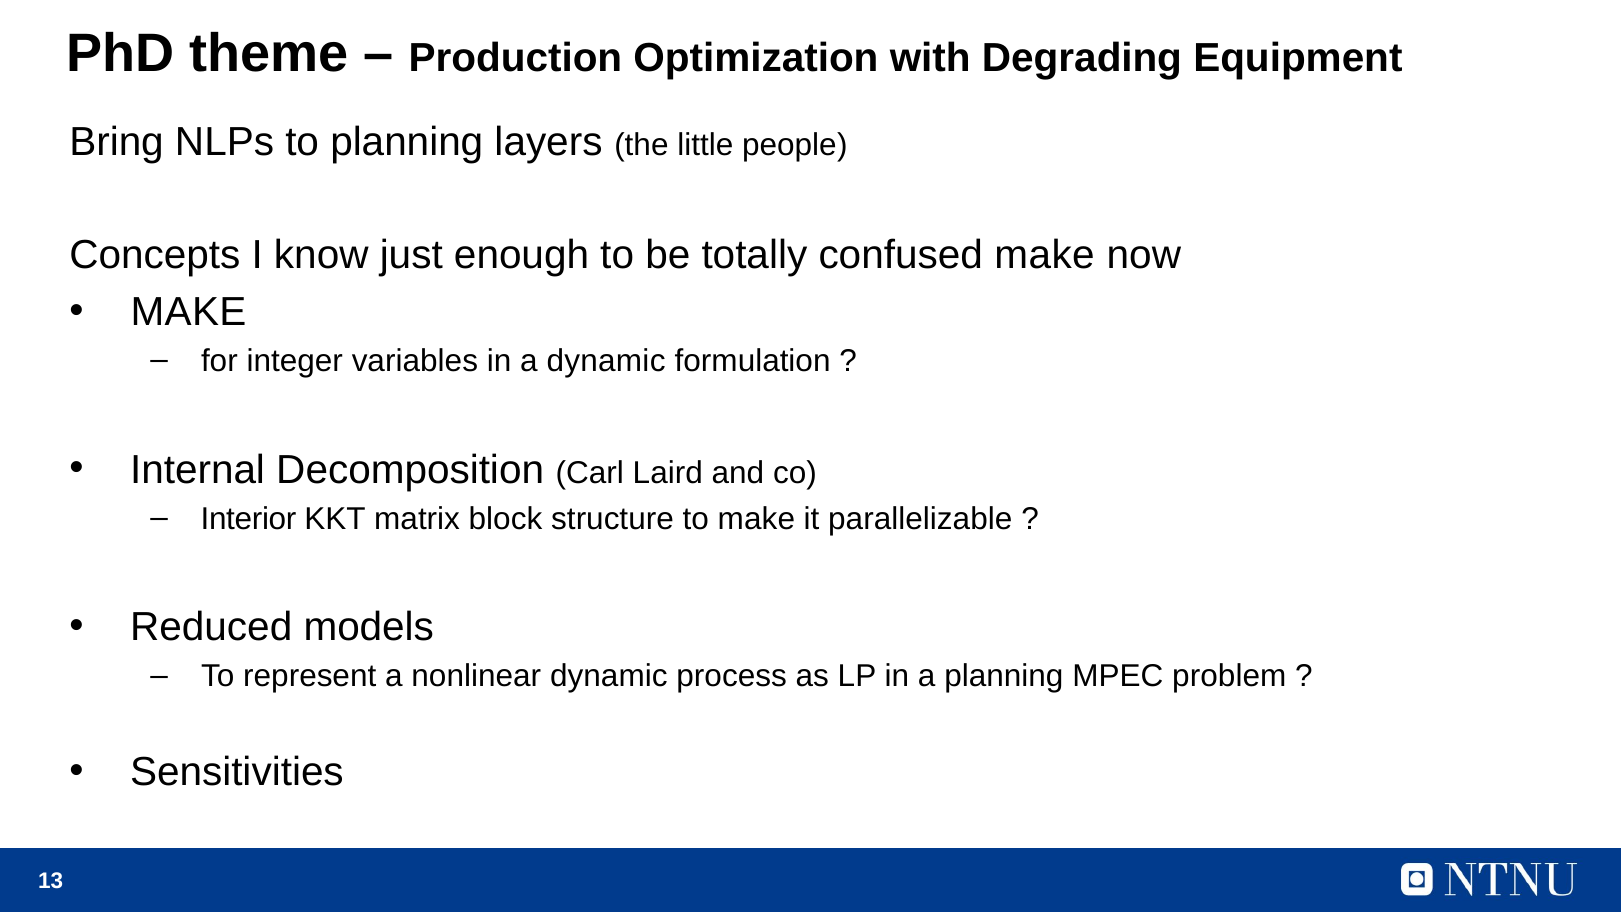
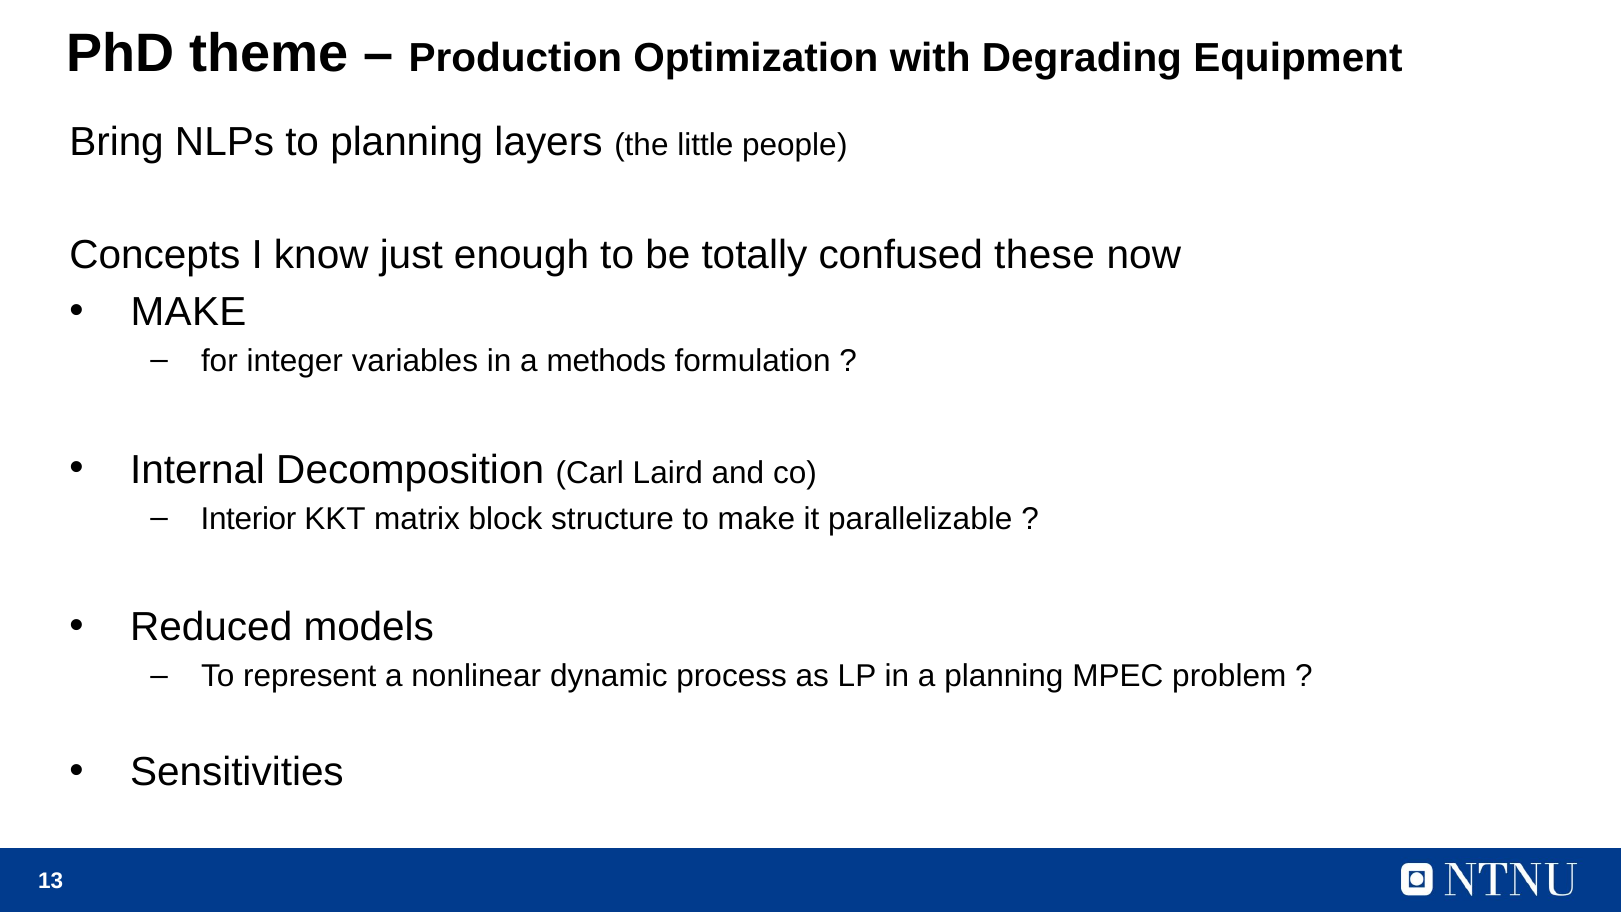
confused make: make -> these
a dynamic: dynamic -> methods
